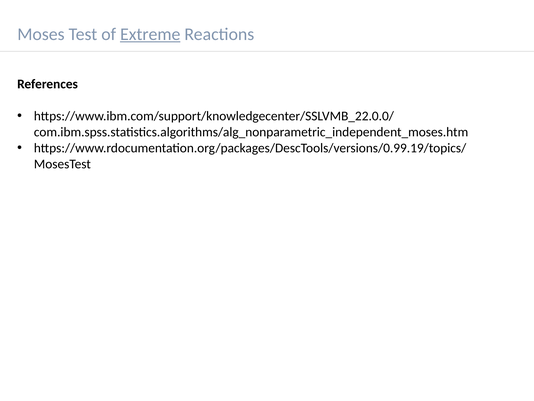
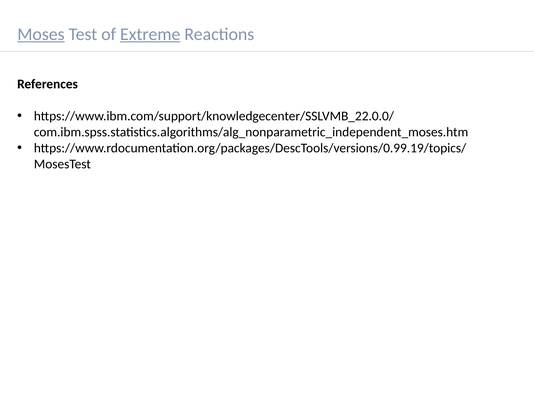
Moses underline: none -> present
